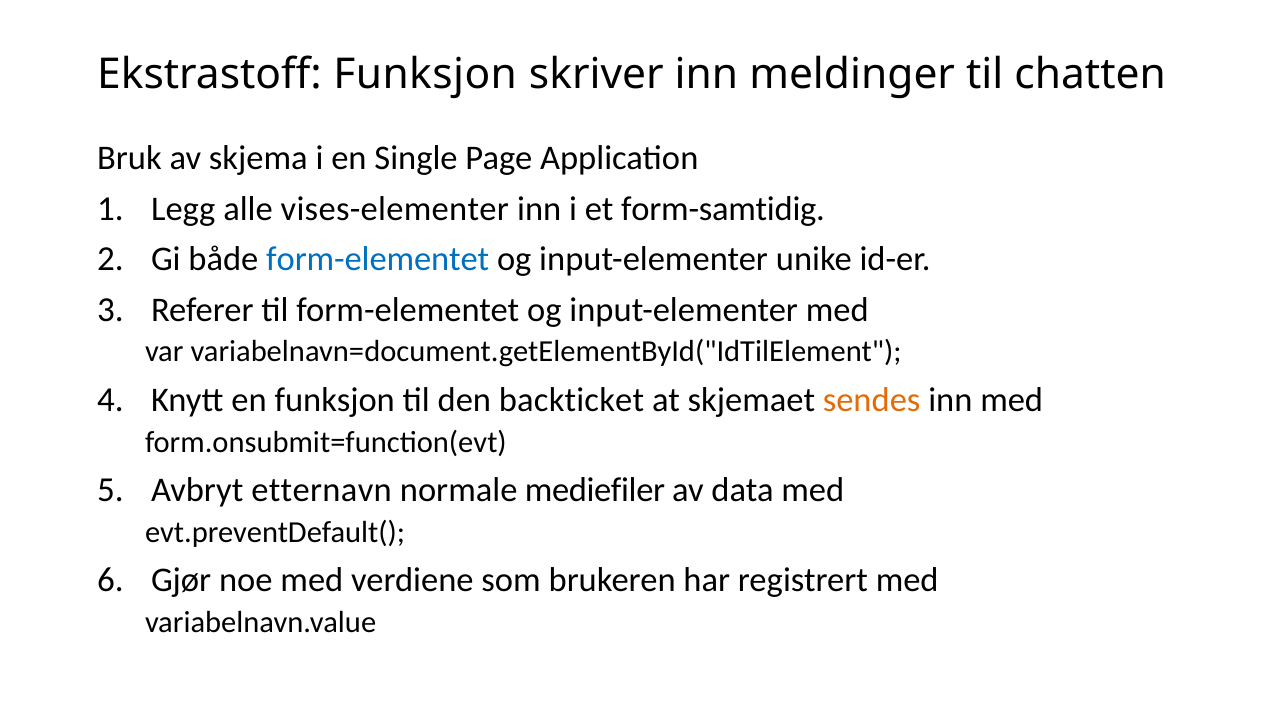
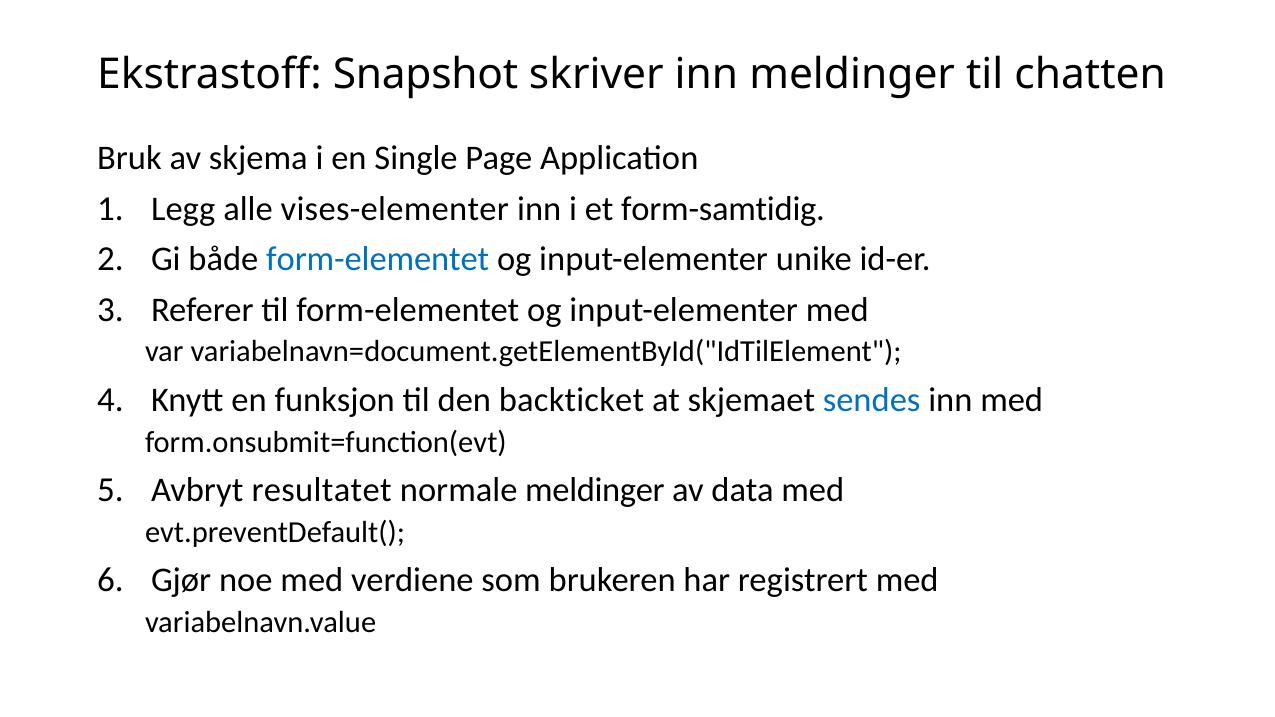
Ekstrastoff Funksjon: Funksjon -> Snapshot
sendes colour: orange -> blue
etternavn: etternavn -> resultatet
normale mediefiler: mediefiler -> meldinger
